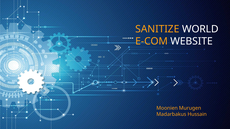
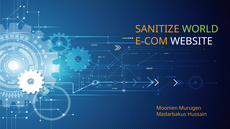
WORLD colour: white -> light green
